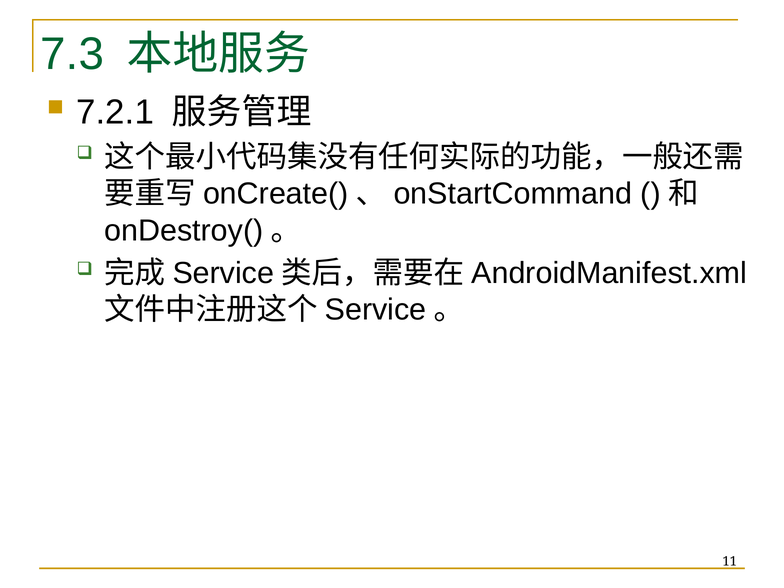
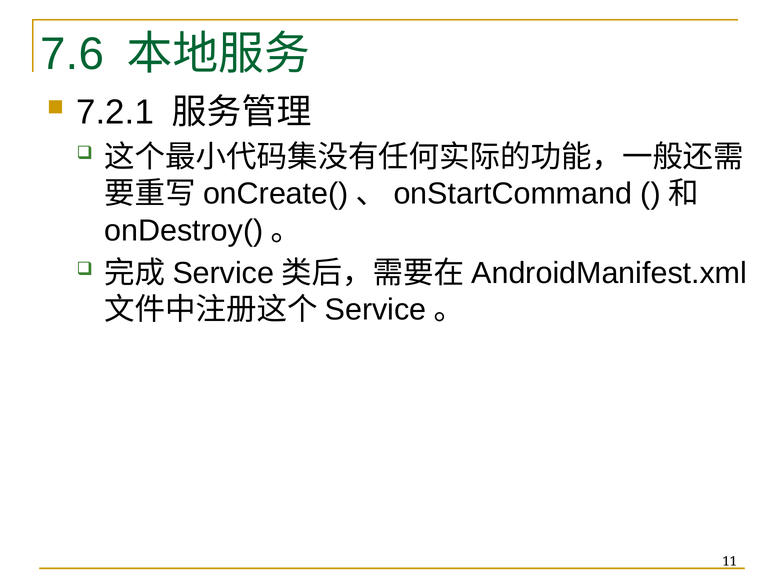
7.3: 7.3 -> 7.6
